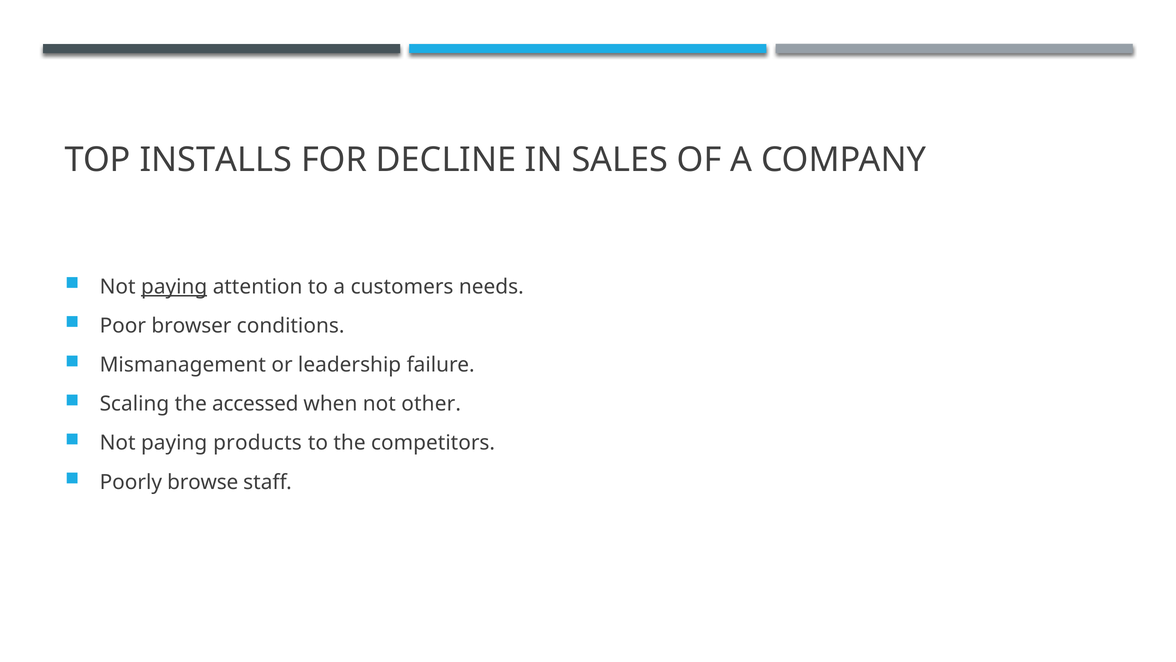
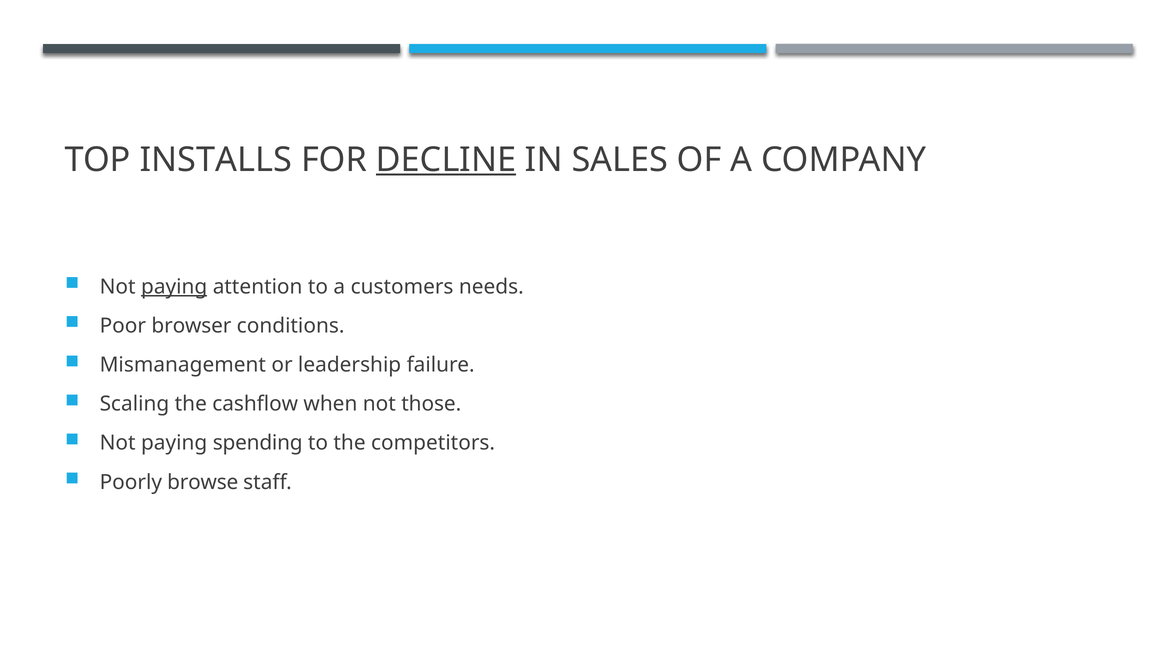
DECLINE underline: none -> present
accessed: accessed -> cashflow
other: other -> those
products: products -> spending
